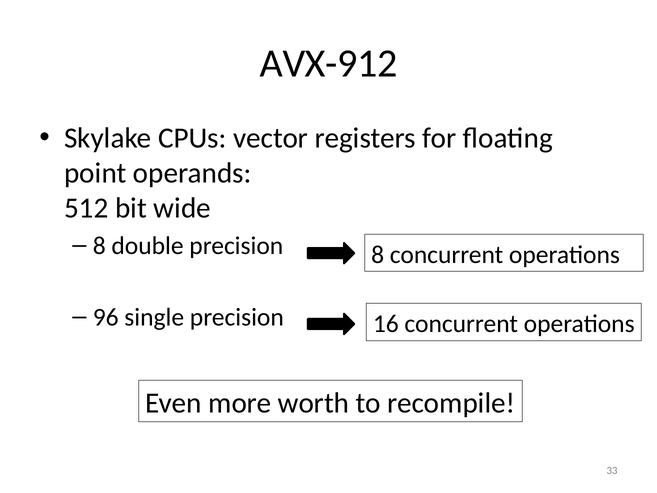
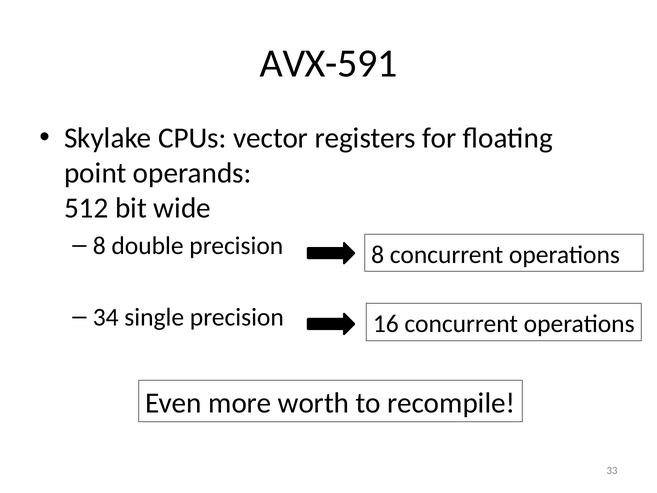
AVX-912: AVX-912 -> AVX-591
96: 96 -> 34
